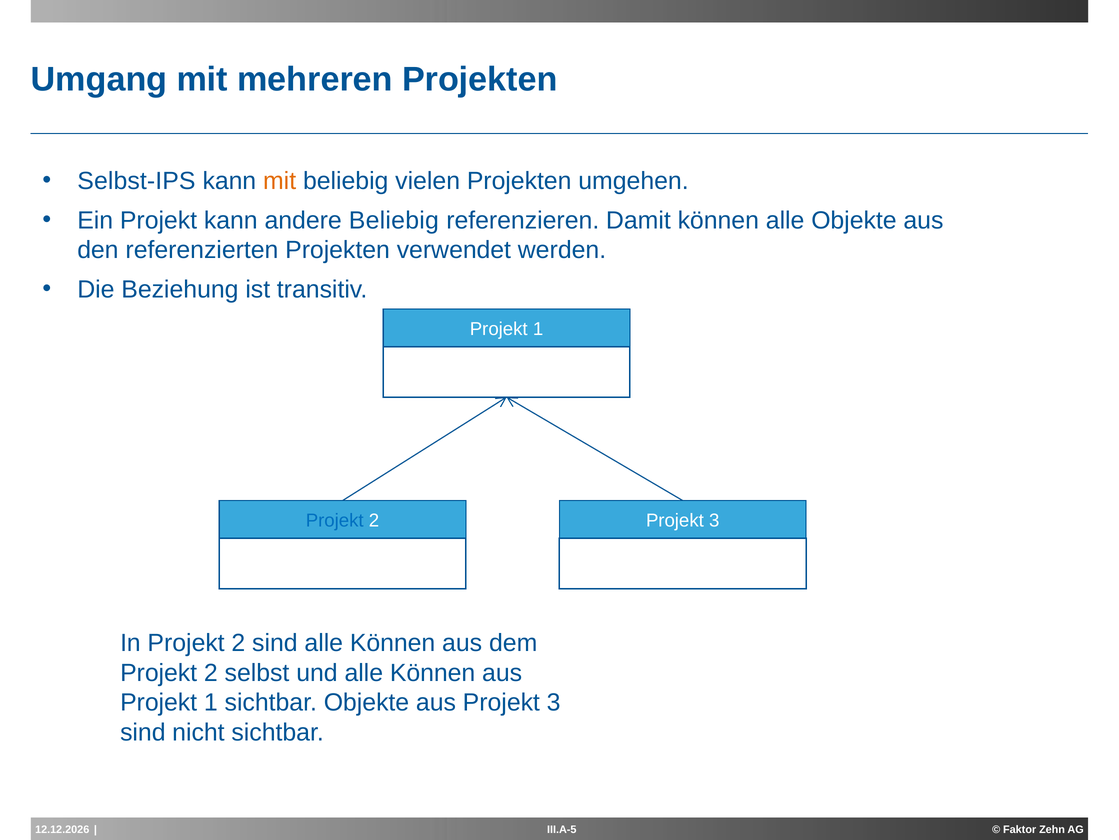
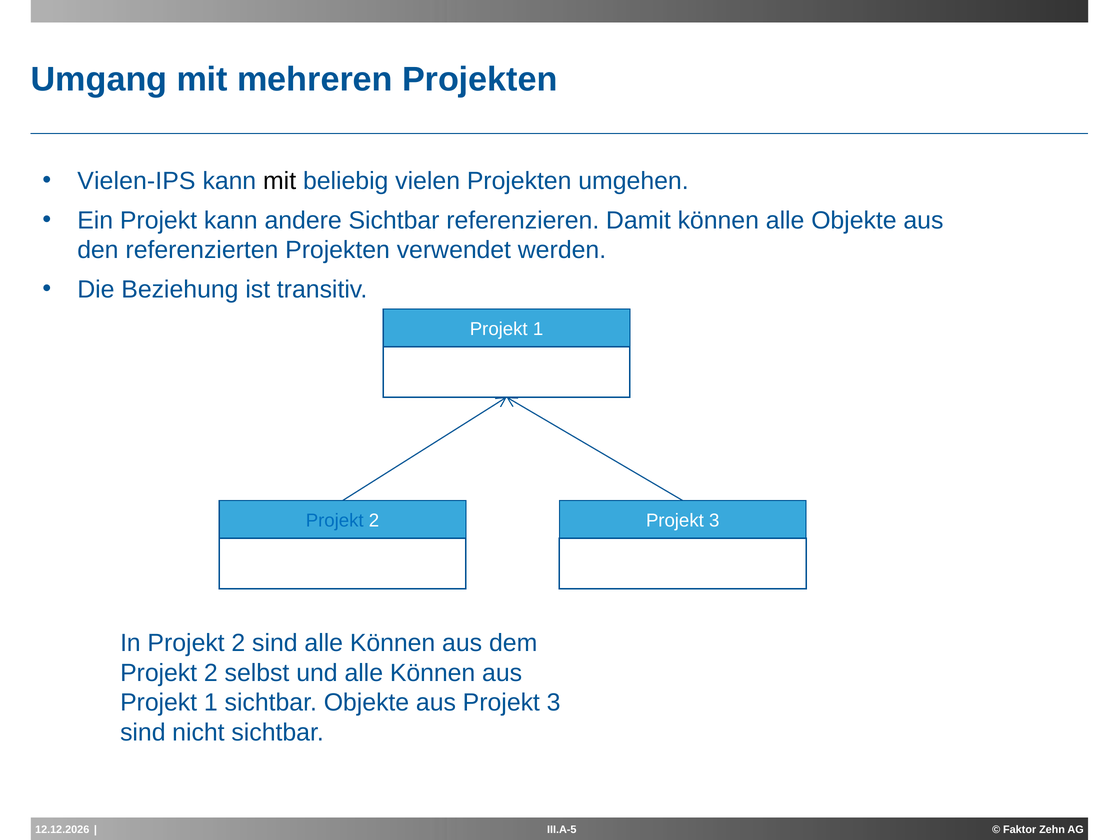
Selbst-IPS: Selbst-IPS -> Vielen-IPS
mit at (280, 181) colour: orange -> black
andere Beliebig: Beliebig -> Sichtbar
